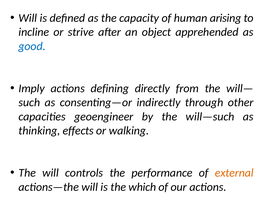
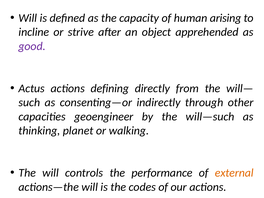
good colour: blue -> purple
Imply: Imply -> Actus
effects: effects -> planet
which: which -> codes
